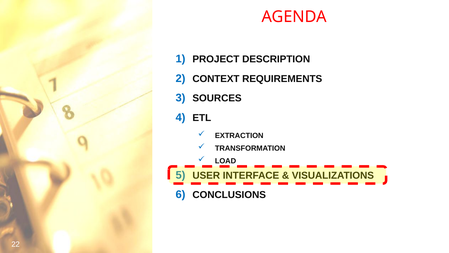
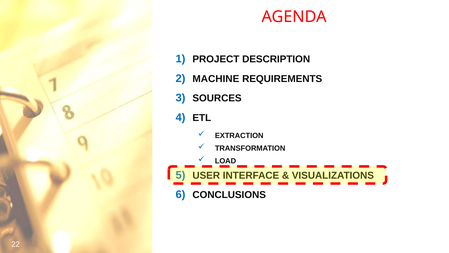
CONTEXT: CONTEXT -> MACHINE
